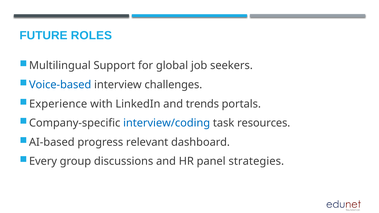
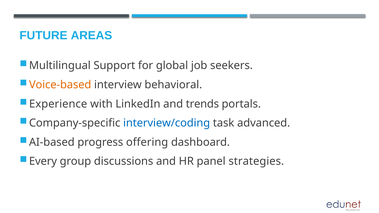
ROLES: ROLES -> AREAS
Voice-based colour: blue -> orange
challenges: challenges -> behavioral
resources: resources -> advanced
relevant: relevant -> offering
